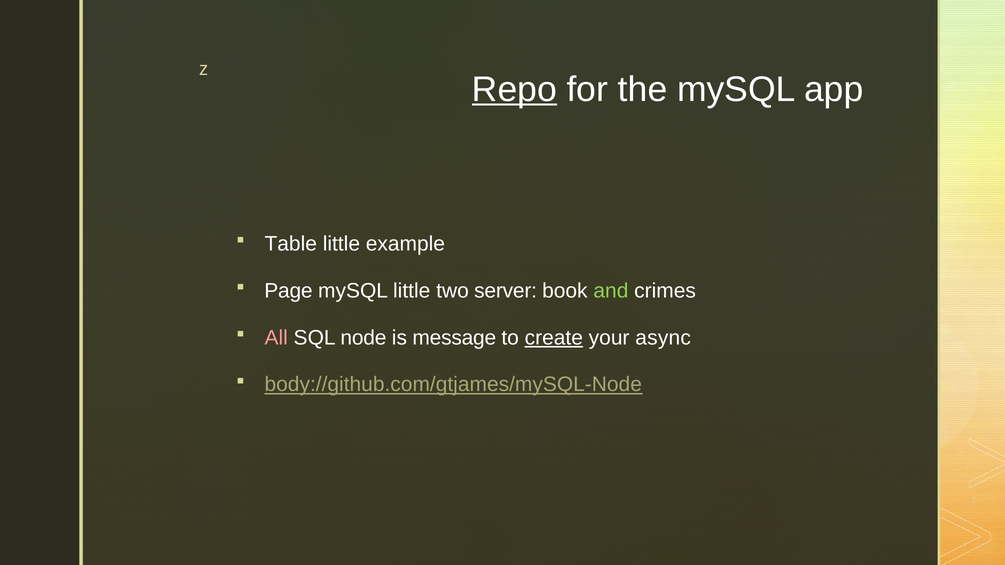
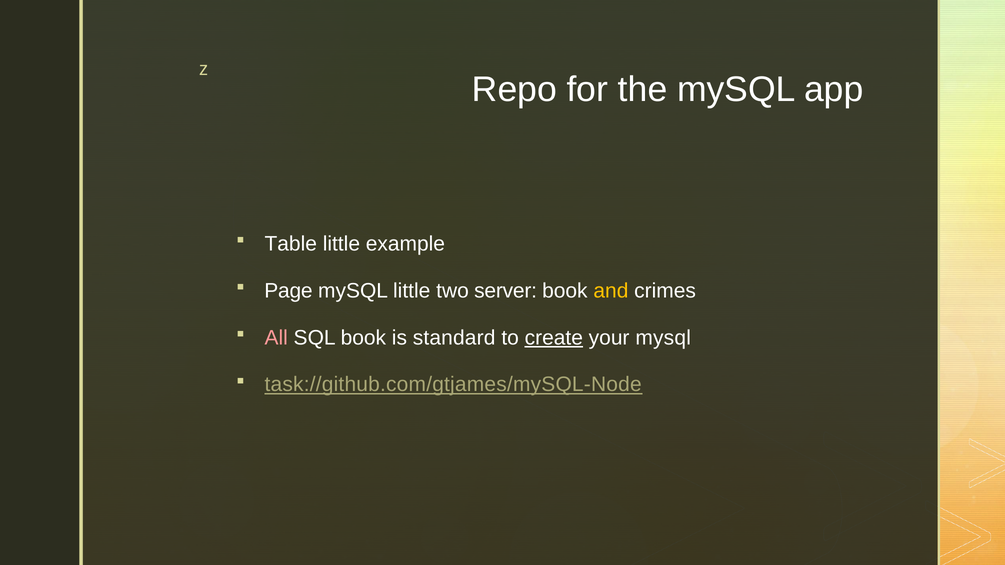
Repo underline: present -> none
and colour: light green -> yellow
SQL node: node -> book
message: message -> standard
your async: async -> mysql
body://github.com/gtjames/mySQL-Node: body://github.com/gtjames/mySQL-Node -> task://github.com/gtjames/mySQL-Node
